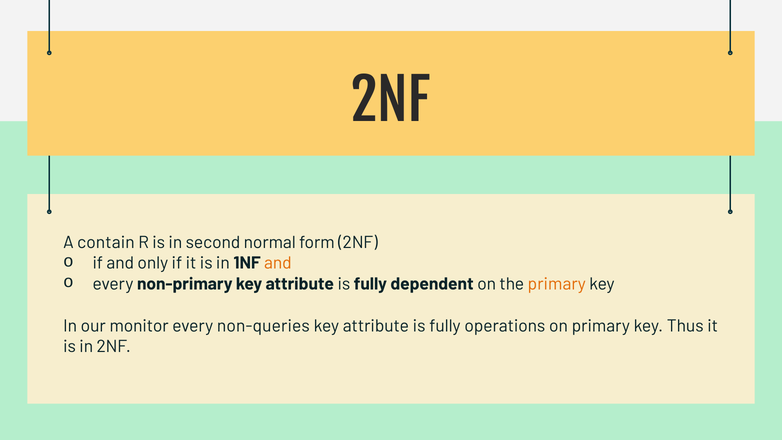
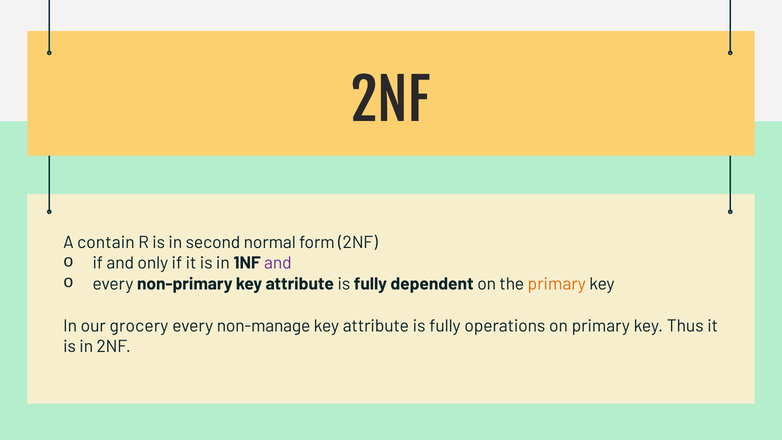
and at (278, 263) colour: orange -> purple
monitor: monitor -> grocery
non-queries: non-queries -> non-manage
